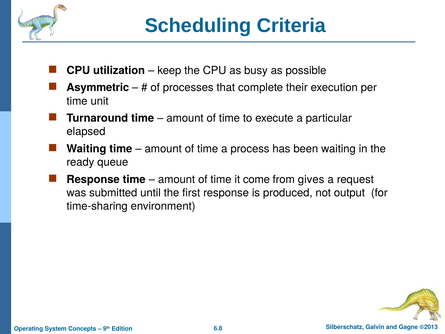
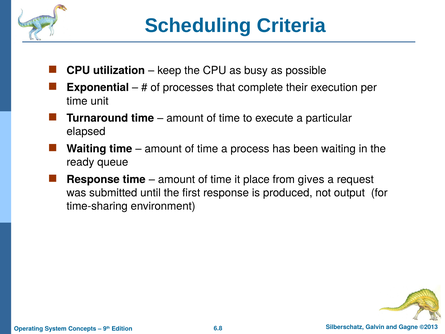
Asymmetric: Asymmetric -> Exponential
come: come -> place
